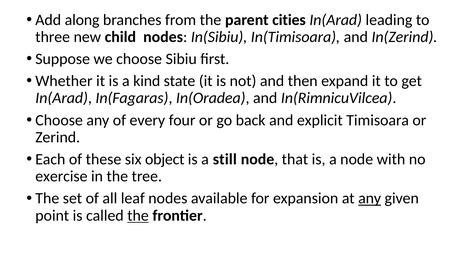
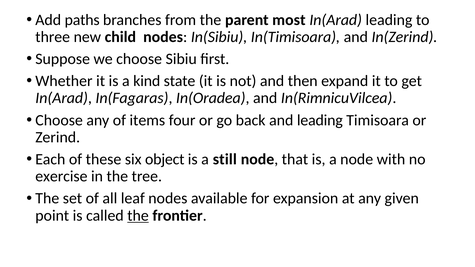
along: along -> paths
cities: cities -> most
every: every -> items
and explicit: explicit -> leading
any at (370, 199) underline: present -> none
